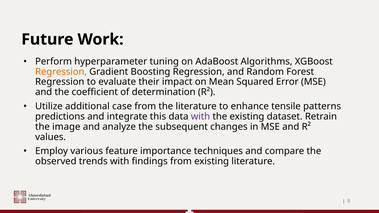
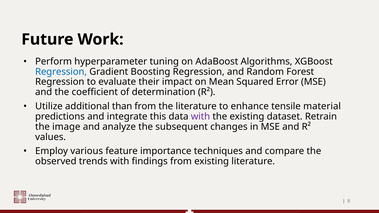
Regression at (61, 72) colour: orange -> blue
case: case -> than
patterns: patterns -> material
